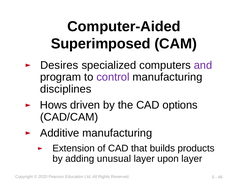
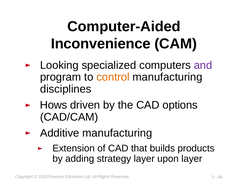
Superimposed: Superimposed -> Inconvenience
Desires: Desires -> Looking
control colour: purple -> orange
unusual: unusual -> strategy
